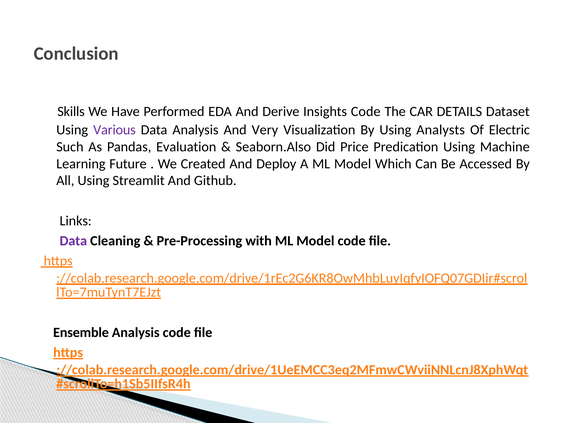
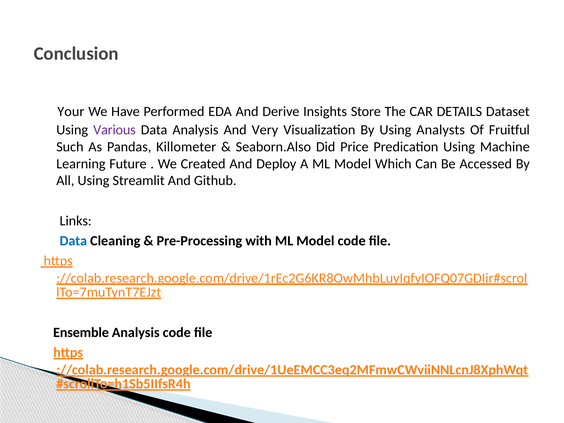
Skills: Skills -> Your
Insights Code: Code -> Store
Electric: Electric -> Fruitful
Evaluation: Evaluation -> Killometer
Data at (73, 241) colour: purple -> blue
